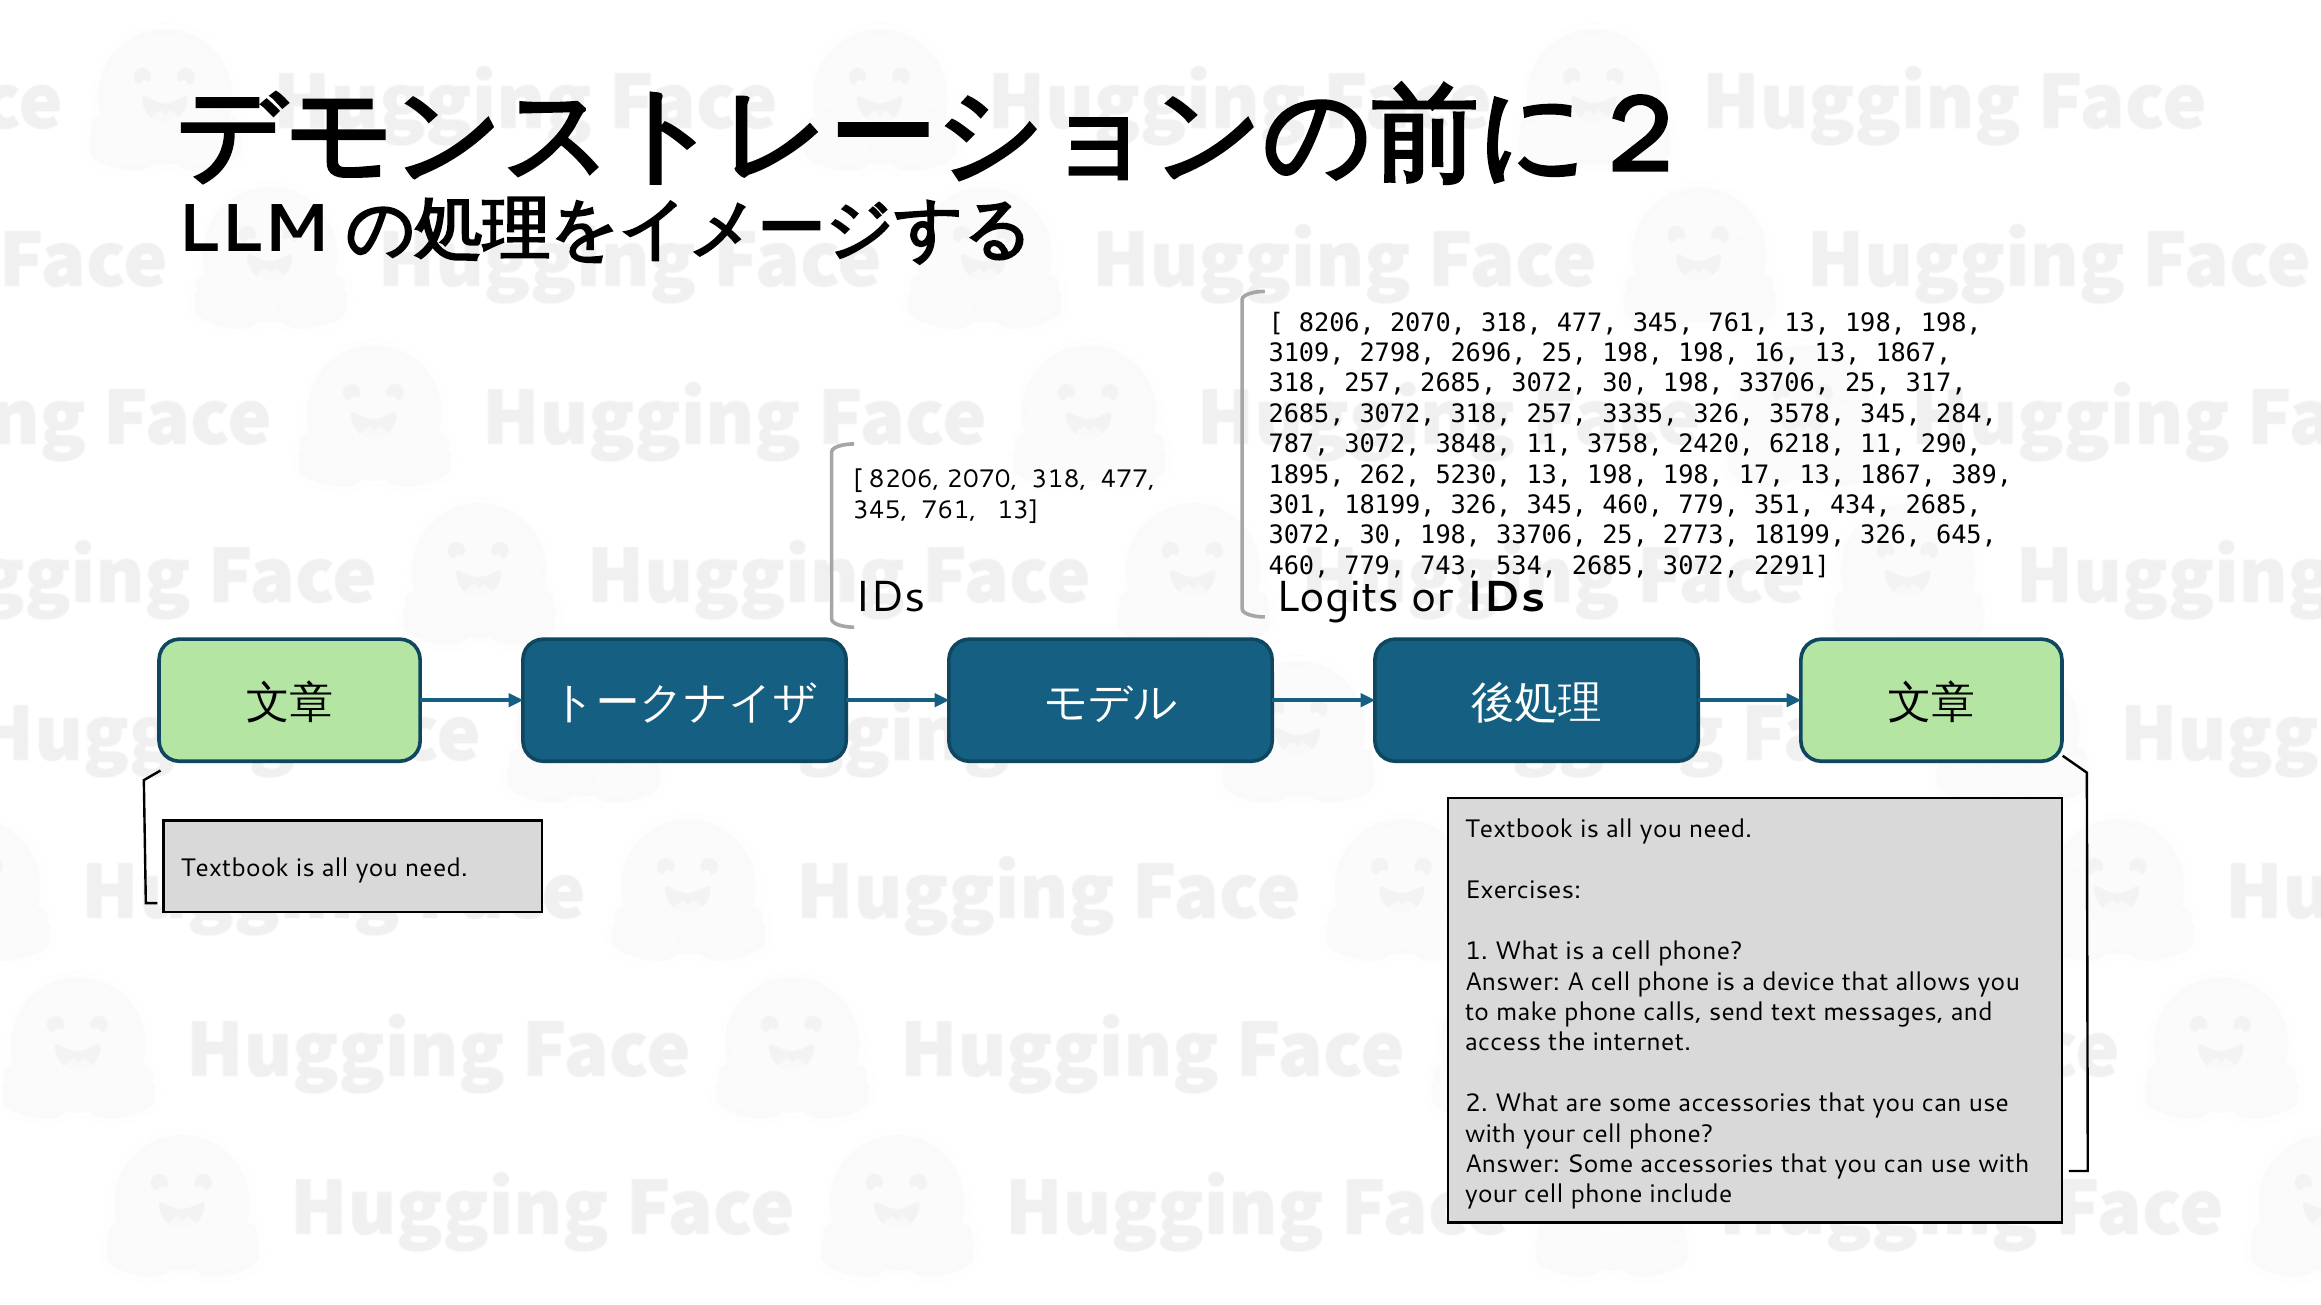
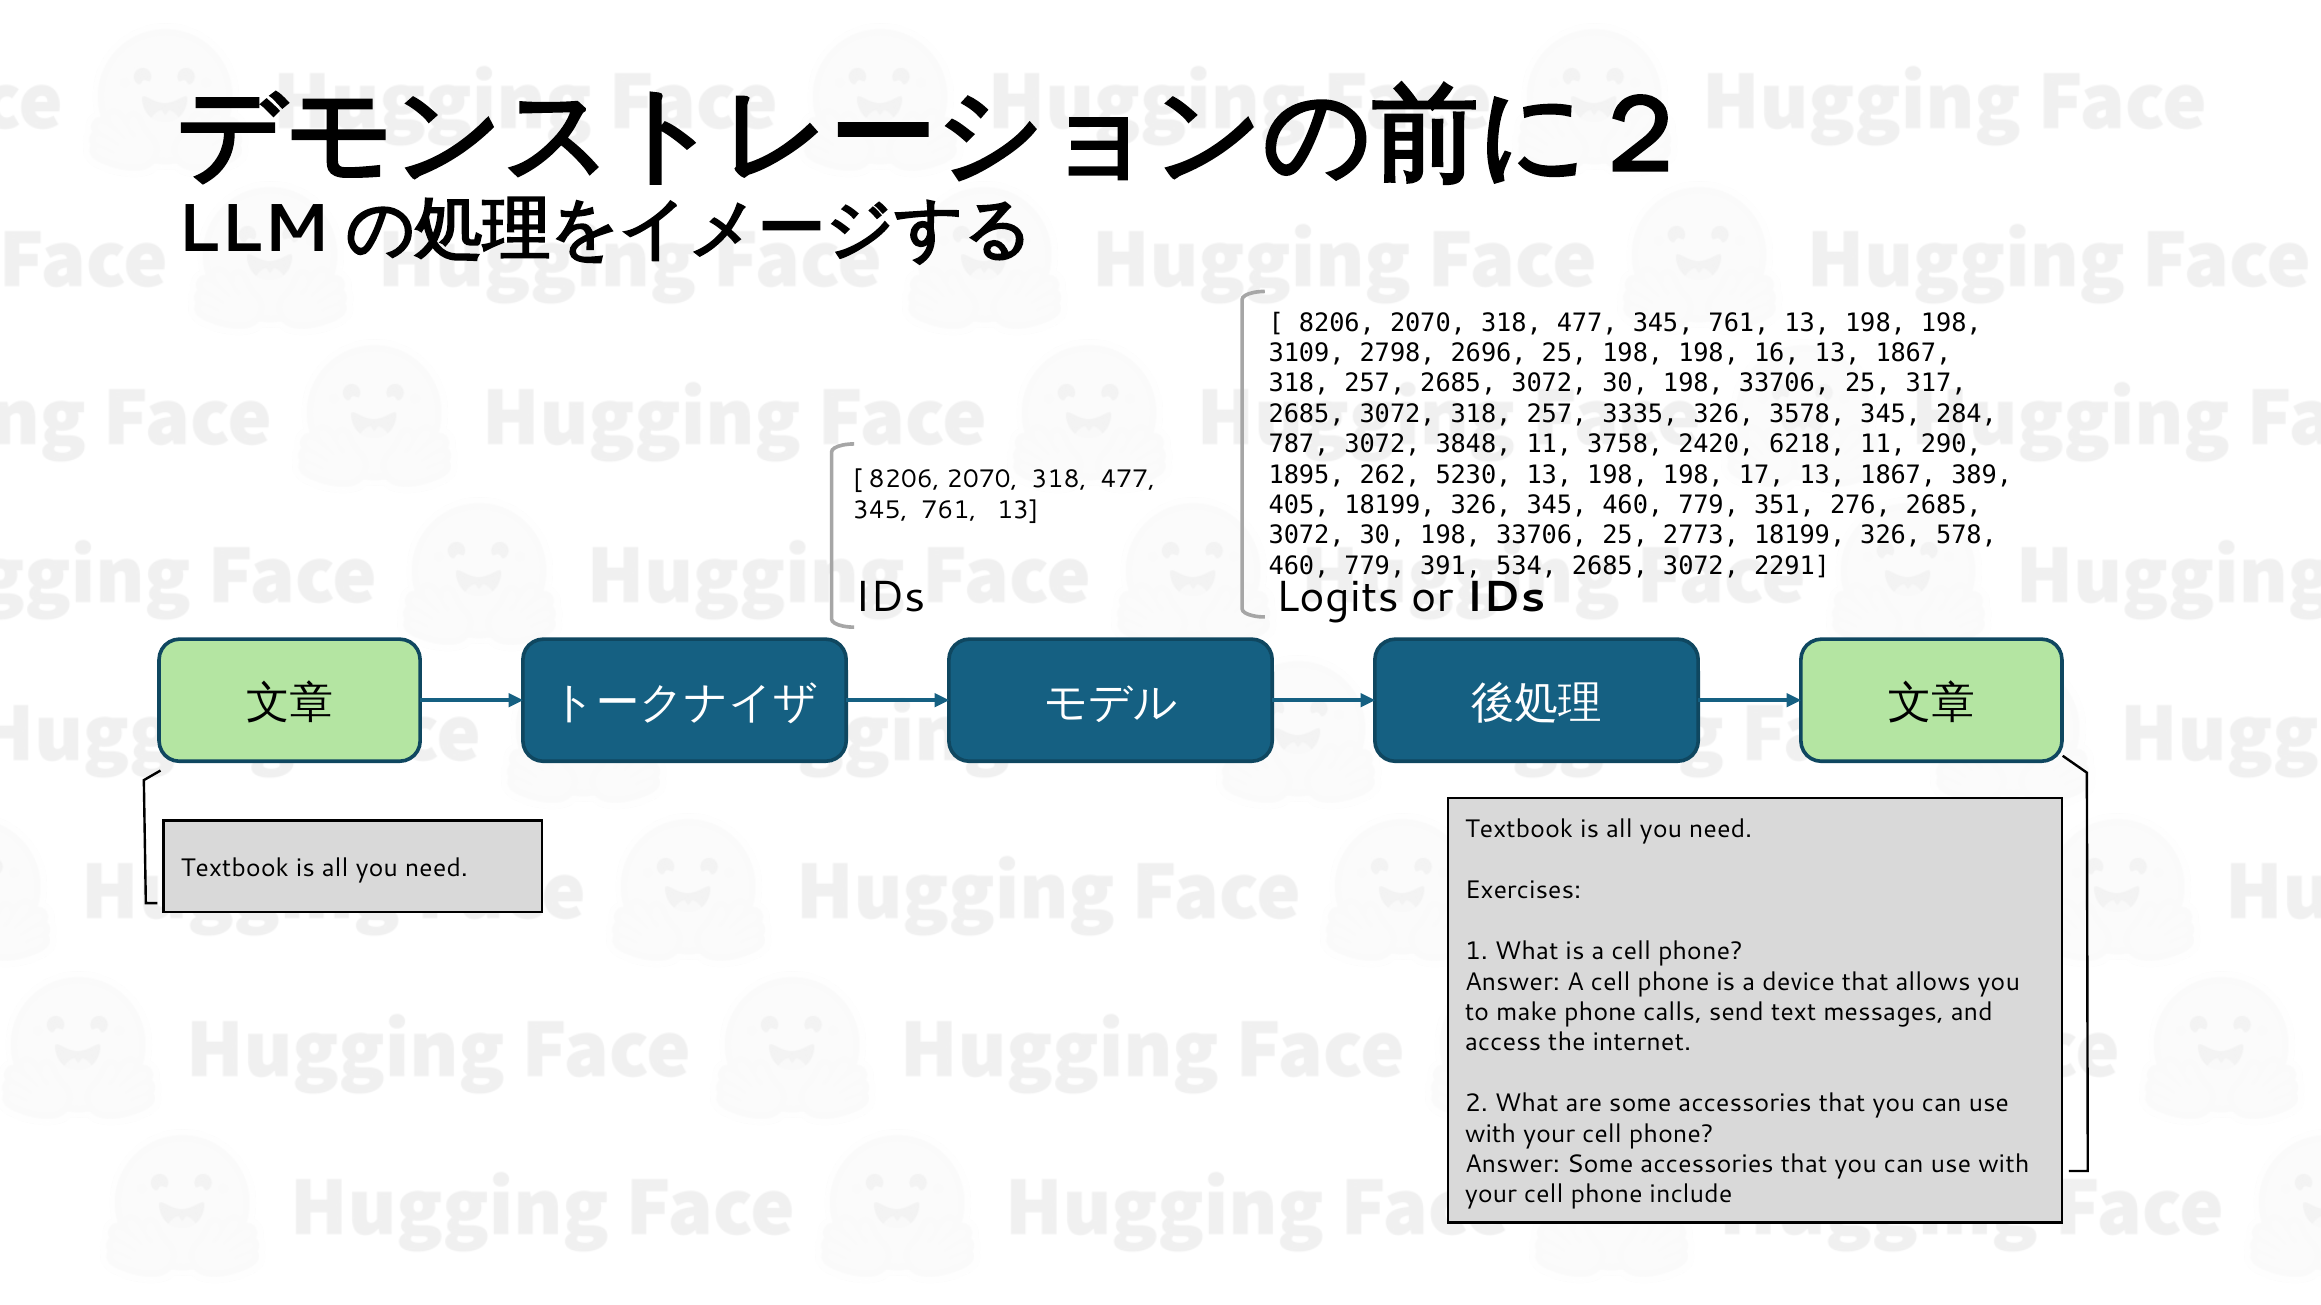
301: 301 -> 405
434: 434 -> 276
645: 645 -> 578
743: 743 -> 391
